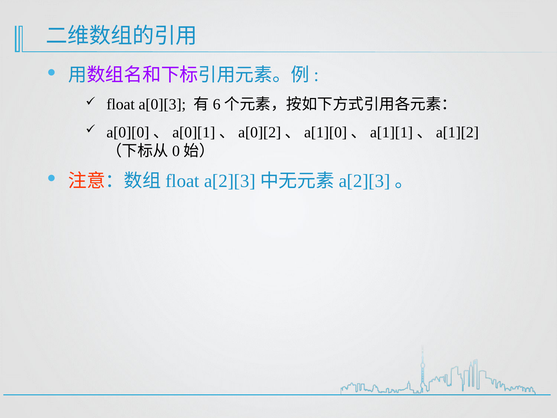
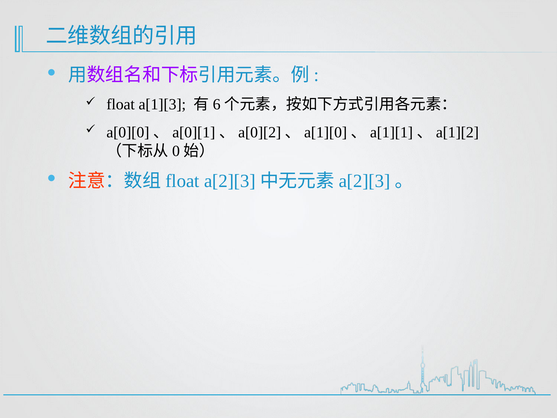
a[0][3: a[0][3 -> a[1][3
